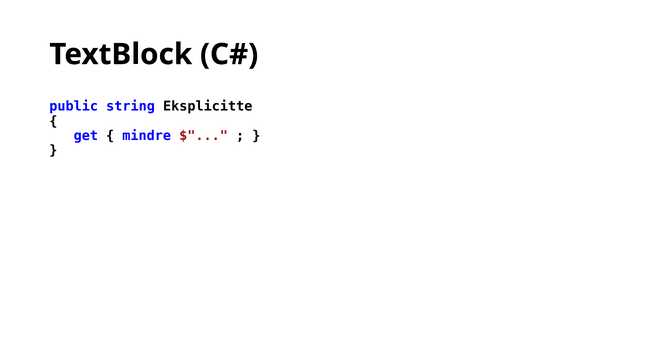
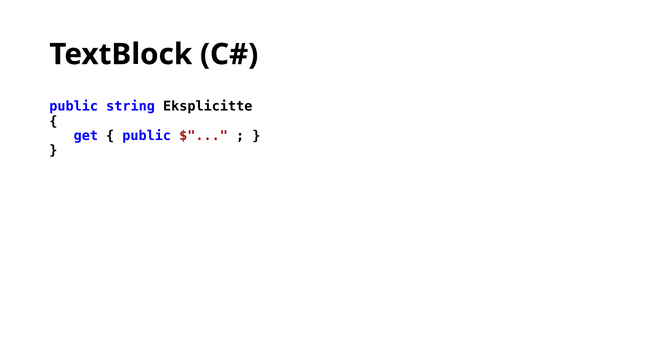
mindre at (147, 136): mindre -> public
